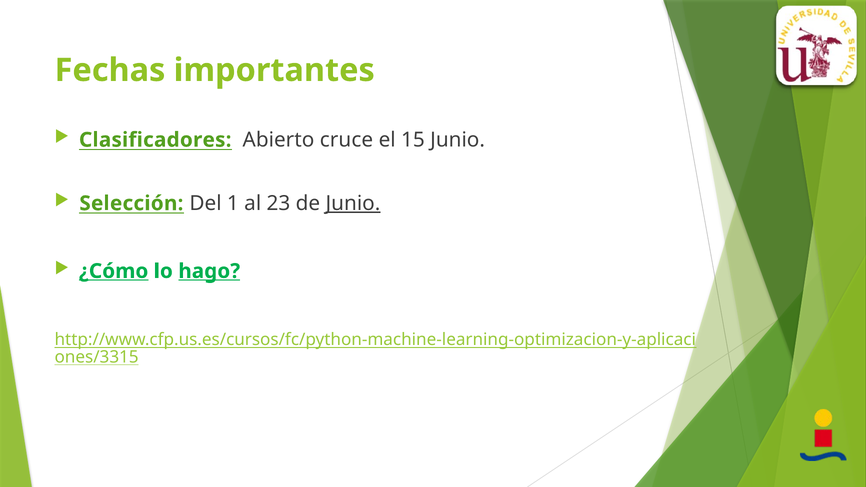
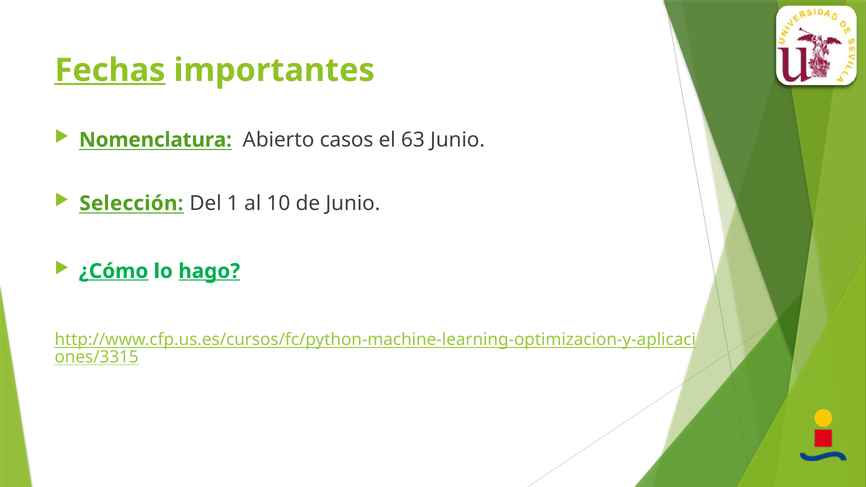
Fechas underline: none -> present
Clasificadores: Clasificadores -> Nomenclatura
cruce: cruce -> casos
15: 15 -> 63
23: 23 -> 10
Junio at (353, 203) underline: present -> none
